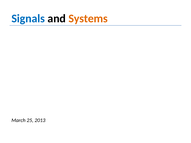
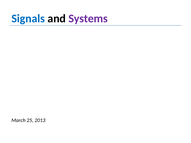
Systems colour: orange -> purple
